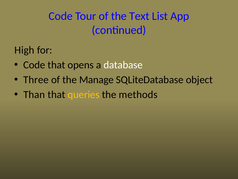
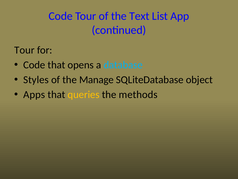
High at (24, 50): High -> Tour
database colour: white -> light blue
Three: Three -> Styles
Than: Than -> Apps
